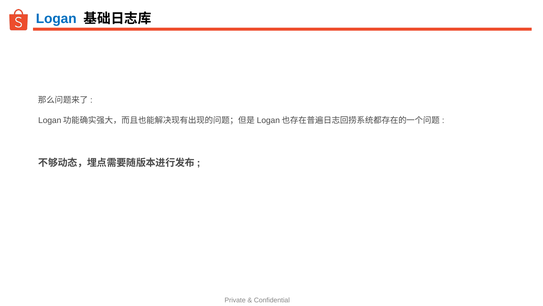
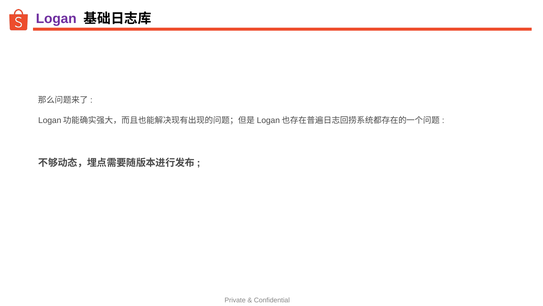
Logan colour: blue -> purple
